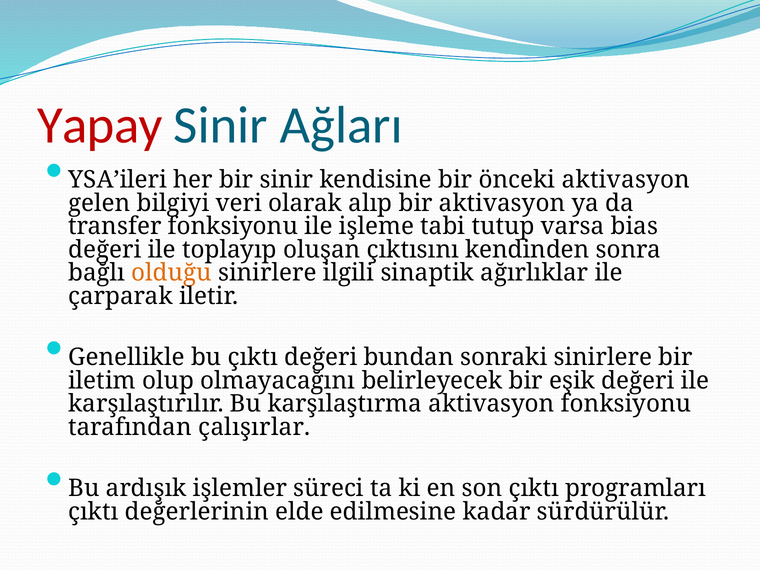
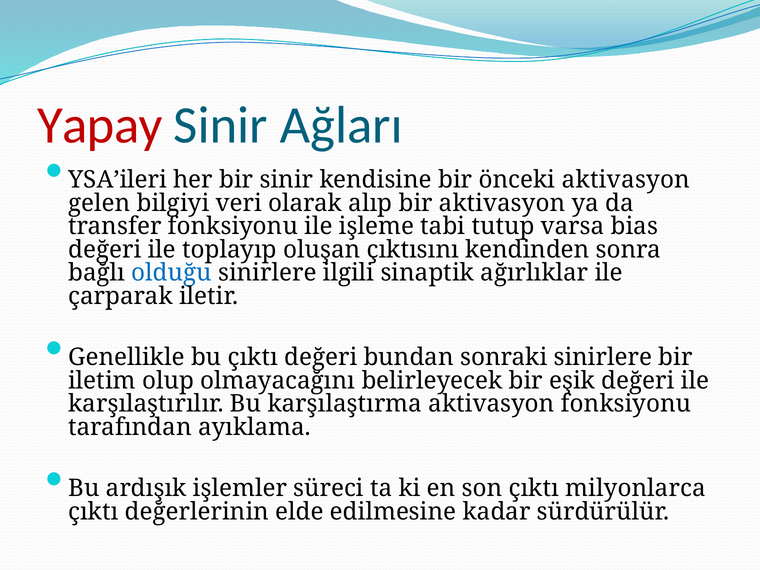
olduğu colour: orange -> blue
çalışırlar: çalışırlar -> ayıklama
programları: programları -> milyonlarca
